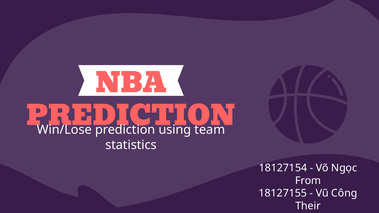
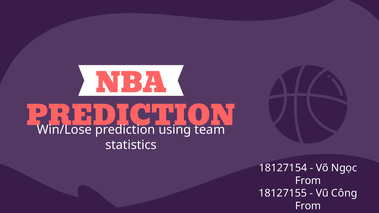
Their at (308, 206): Their -> From
